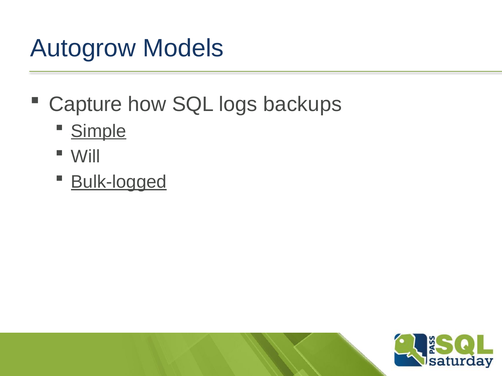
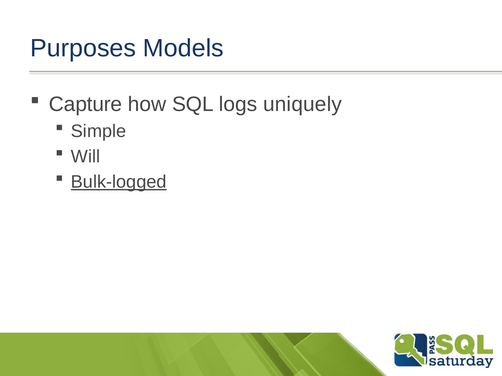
Autogrow: Autogrow -> Purposes
backups: backups -> uniquely
Simple underline: present -> none
